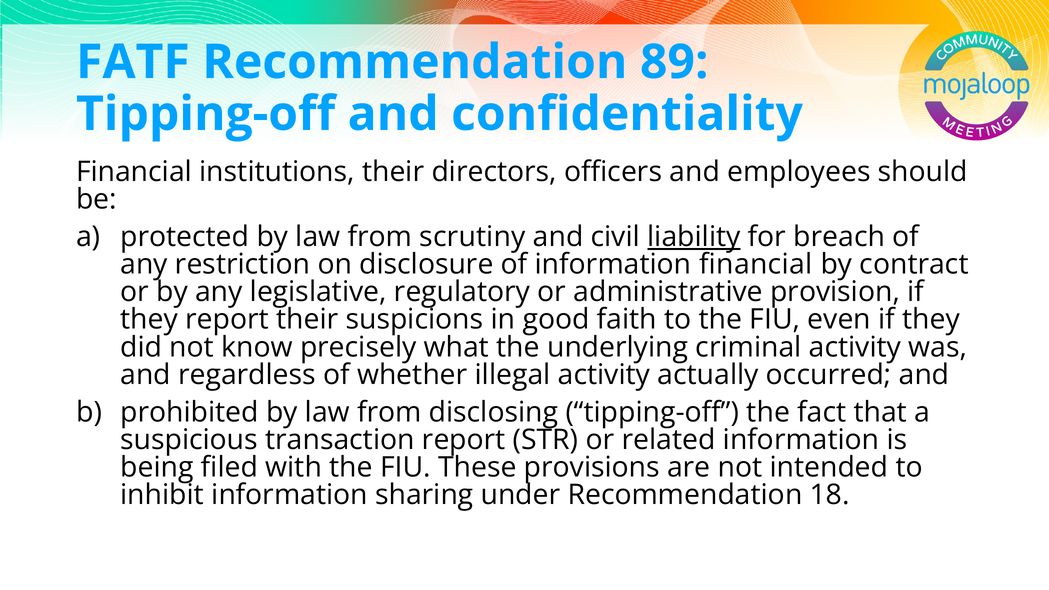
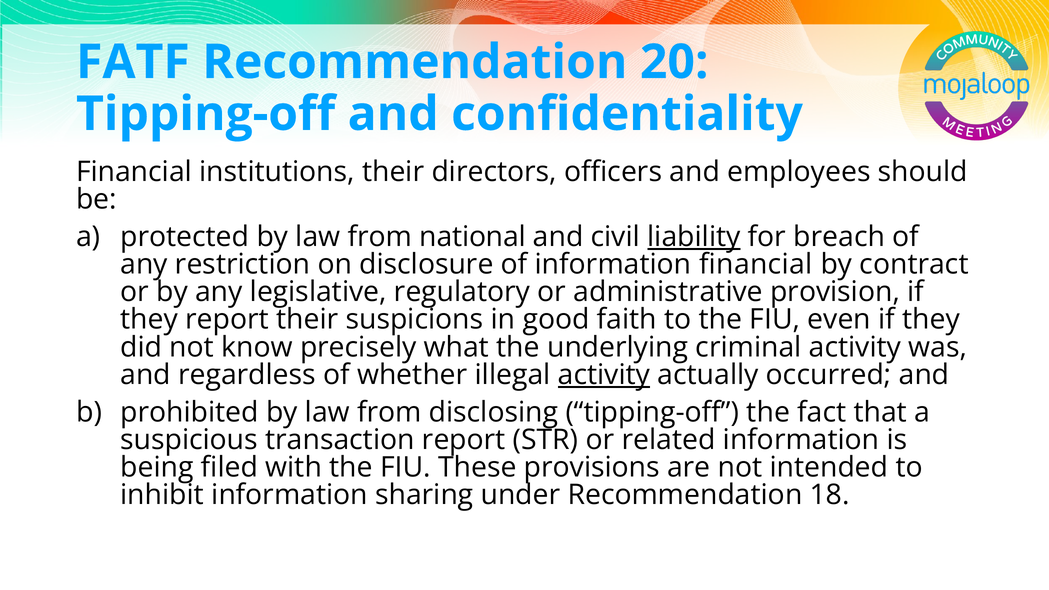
89: 89 -> 20
scrutiny: scrutiny -> national
activity at (604, 375) underline: none -> present
